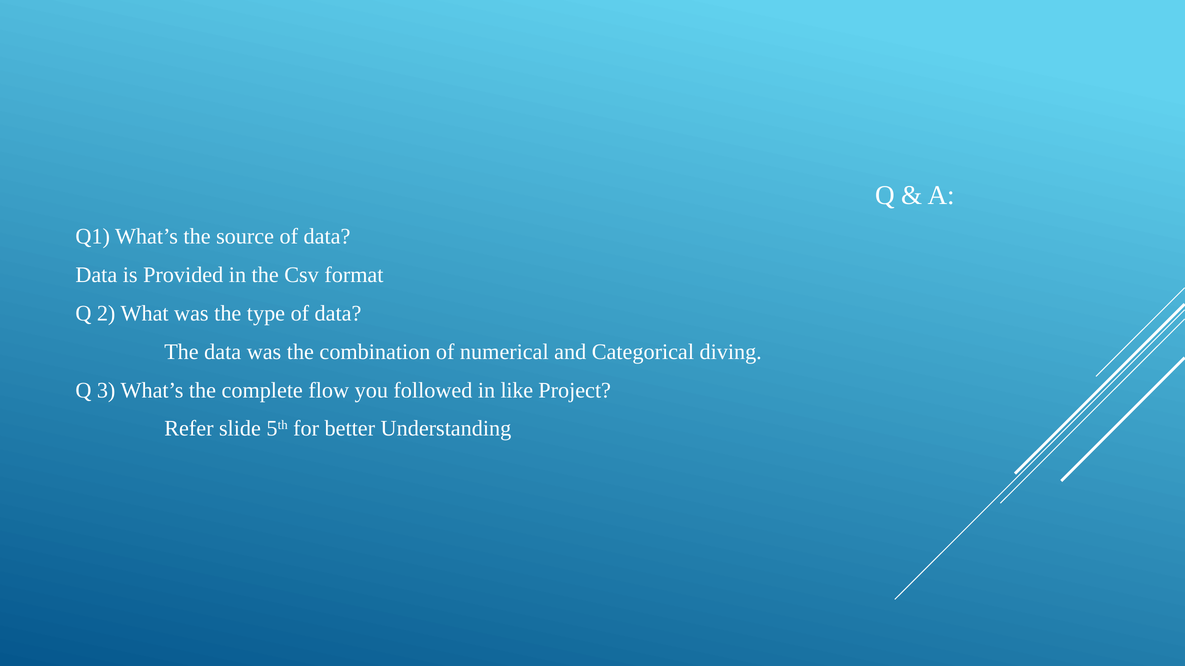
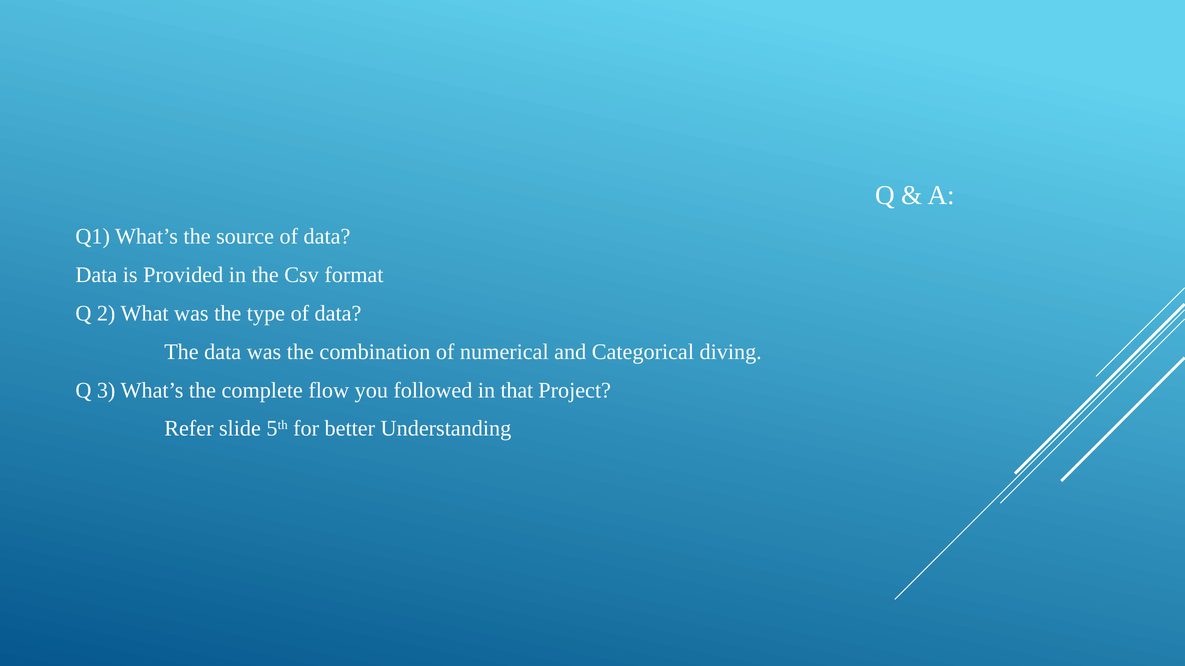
like: like -> that
